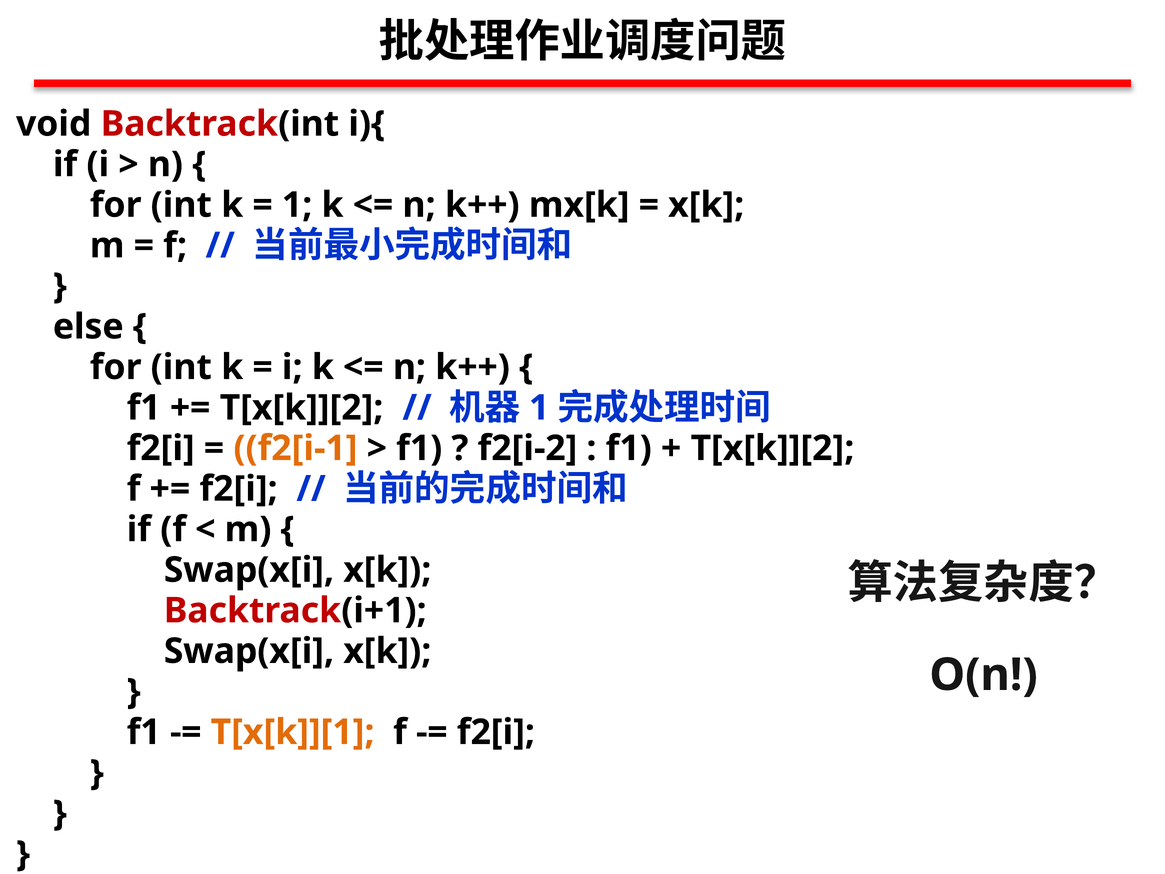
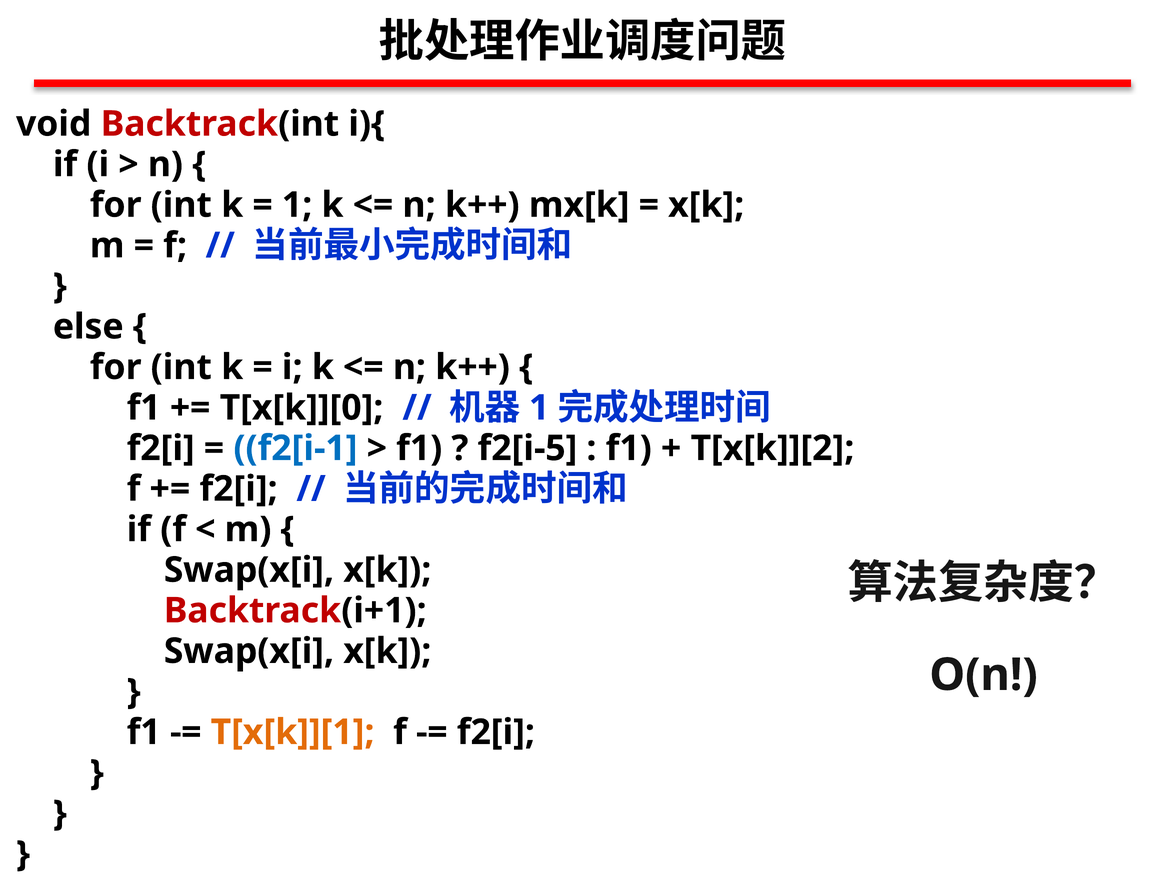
T[x[k]][2 at (302, 408): T[x[k]][2 -> T[x[k]][0
f2[i-1 colour: orange -> blue
f2[i-2: f2[i-2 -> f2[i-5
